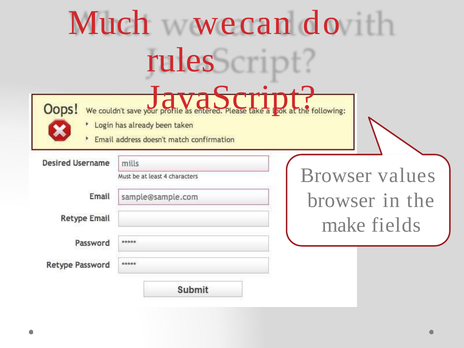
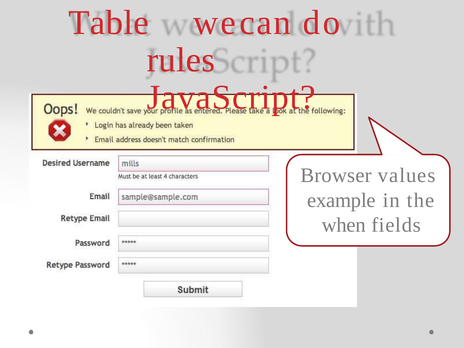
Much: Much -> Table
browser at (341, 200): browser -> example
make: make -> when
